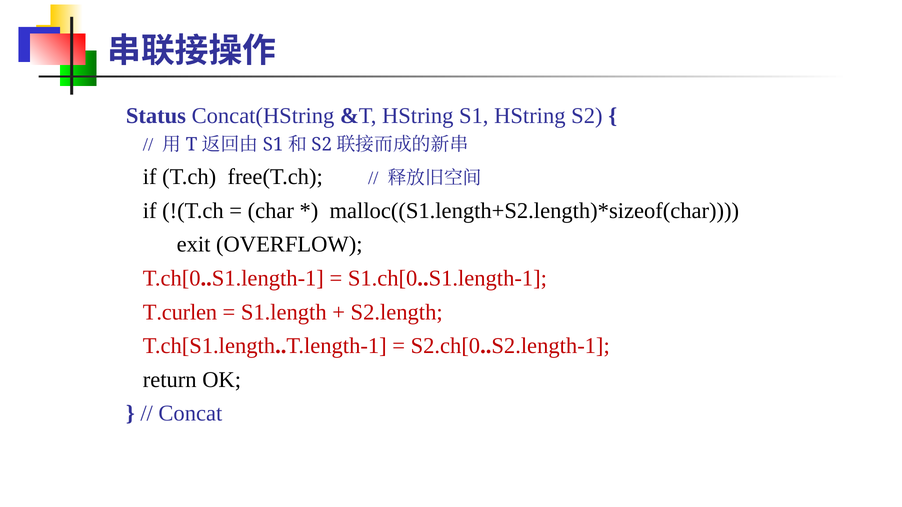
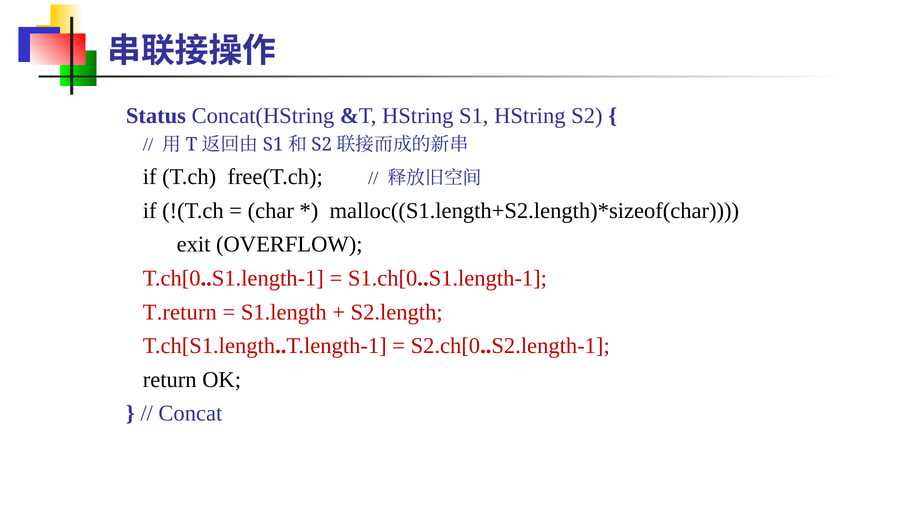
T.curlen: T.curlen -> T.return
